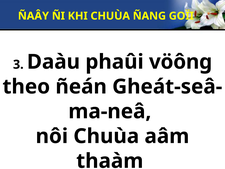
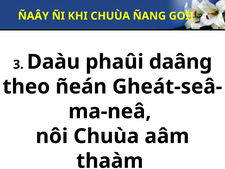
vöông: vöông -> daâng
